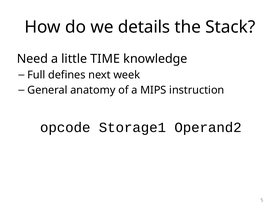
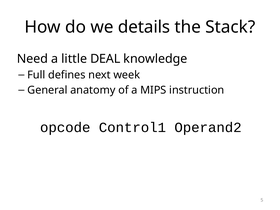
TIME: TIME -> DEAL
Storage1: Storage1 -> Control1
